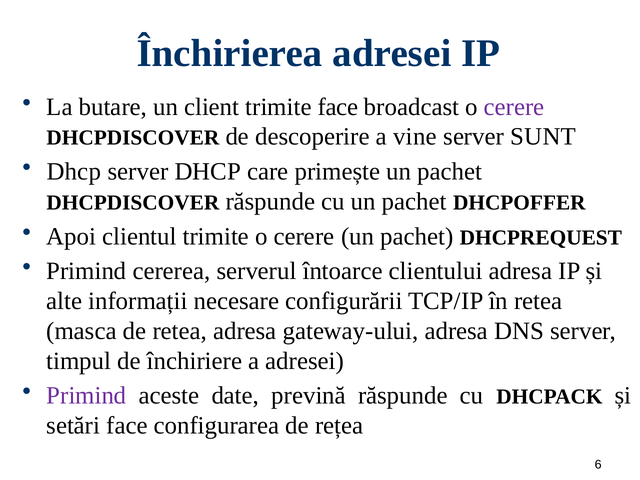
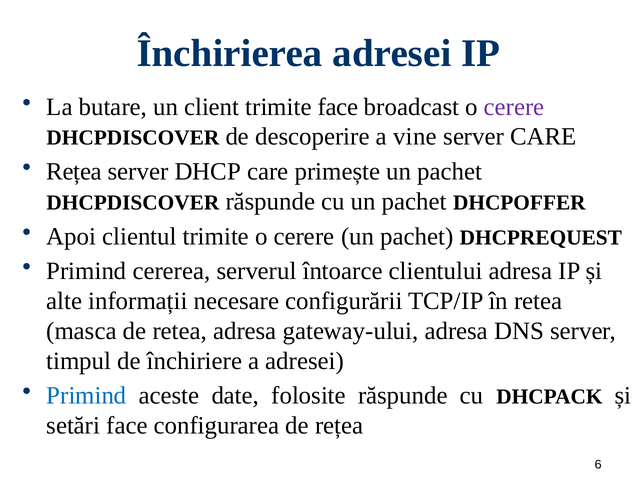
server SUNT: SUNT -> CARE
Dhcp at (74, 172): Dhcp -> Rețea
Primind at (86, 396) colour: purple -> blue
prevină: prevină -> folosite
